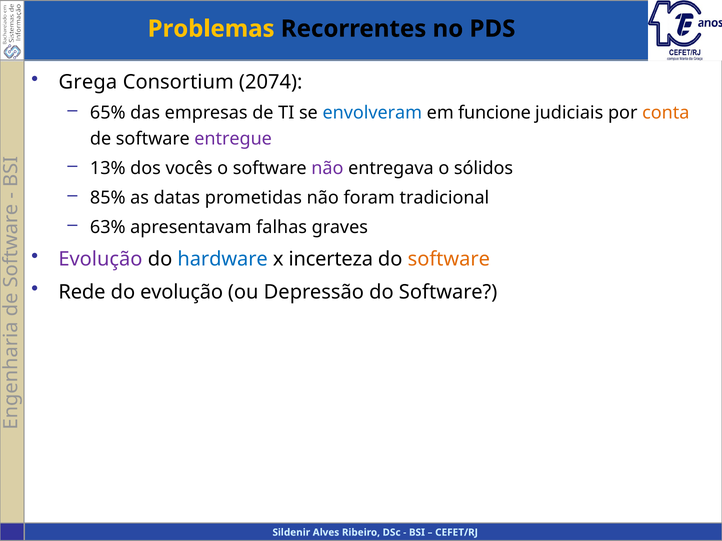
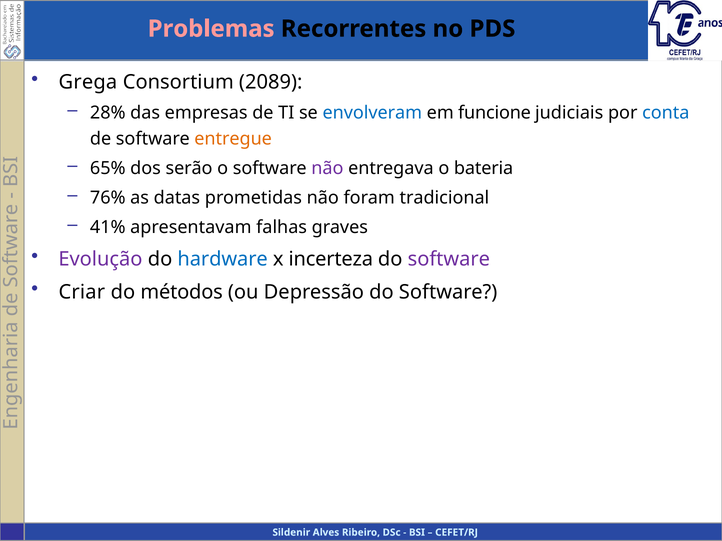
Problemas colour: yellow -> pink
2074: 2074 -> 2089
65%: 65% -> 28%
conta colour: orange -> blue
entregue colour: purple -> orange
13%: 13% -> 65%
vocês: vocês -> serão
sólidos: sólidos -> bateria
85%: 85% -> 76%
63%: 63% -> 41%
software at (449, 259) colour: orange -> purple
Rede: Rede -> Criar
do evolução: evolução -> métodos
